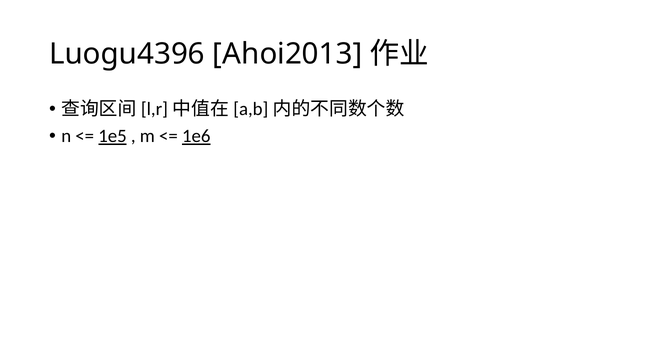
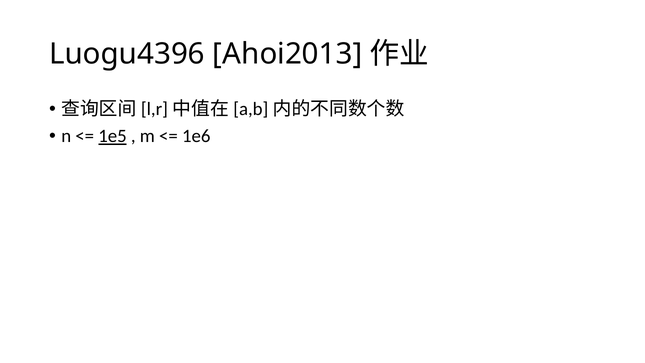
1e6 underline: present -> none
